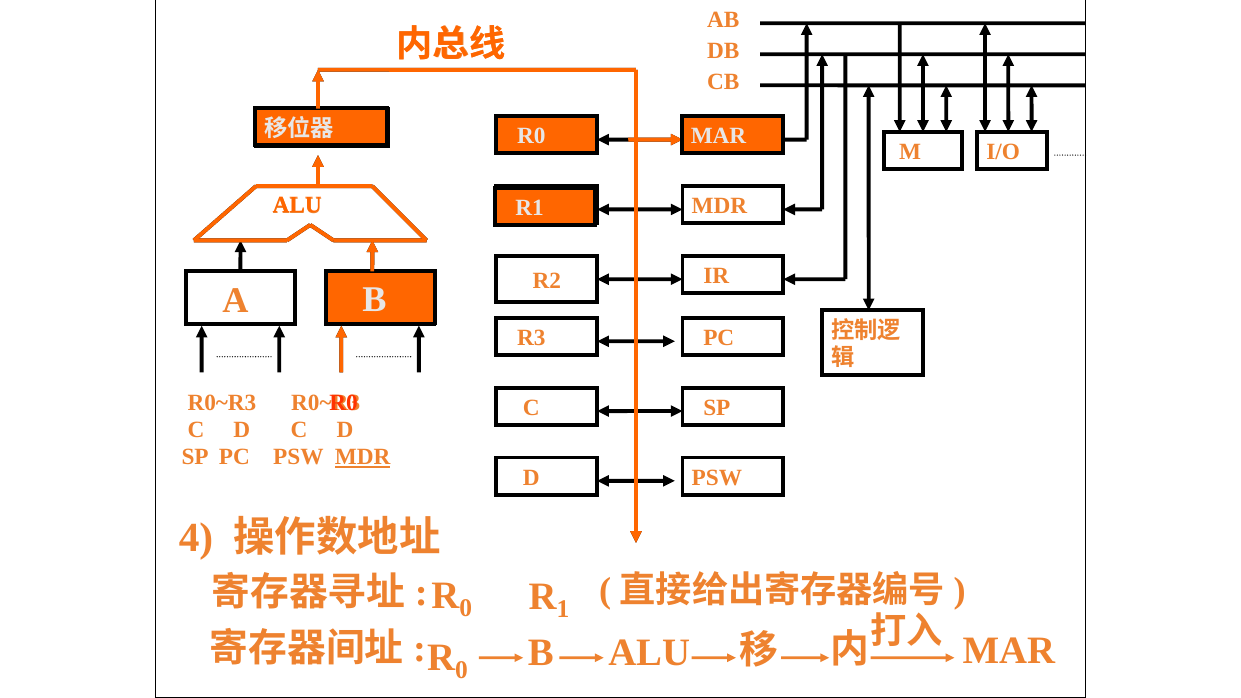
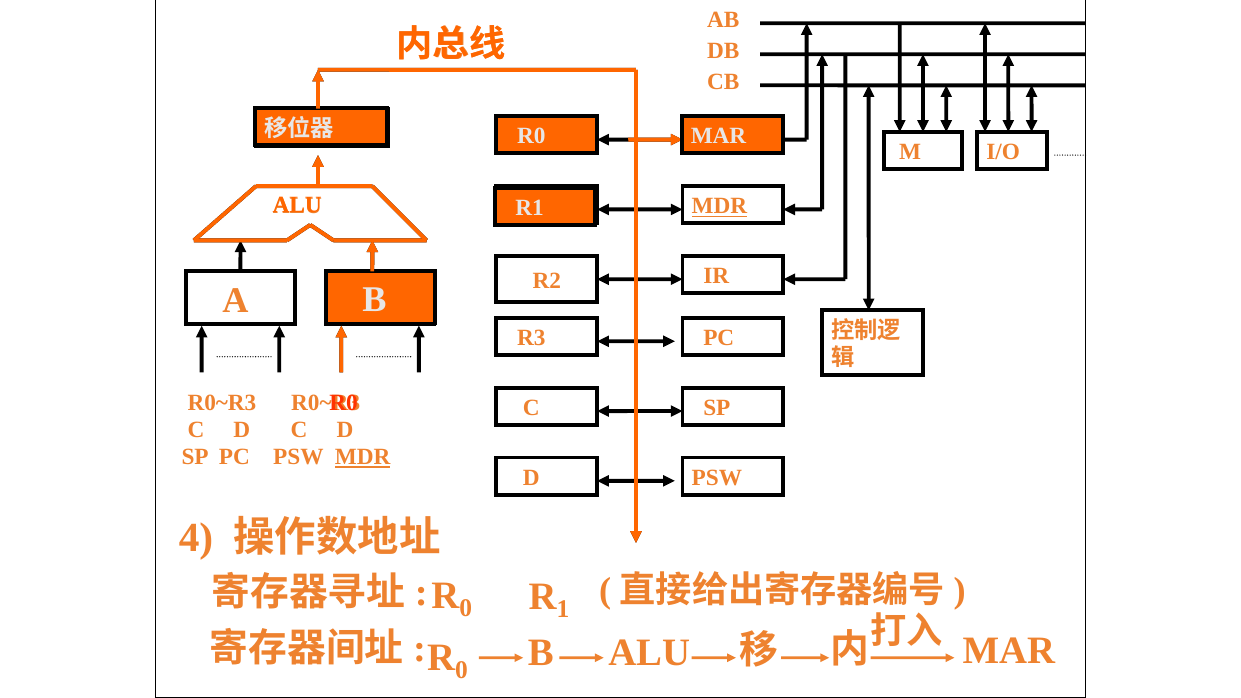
MDR at (719, 206) underline: none -> present
